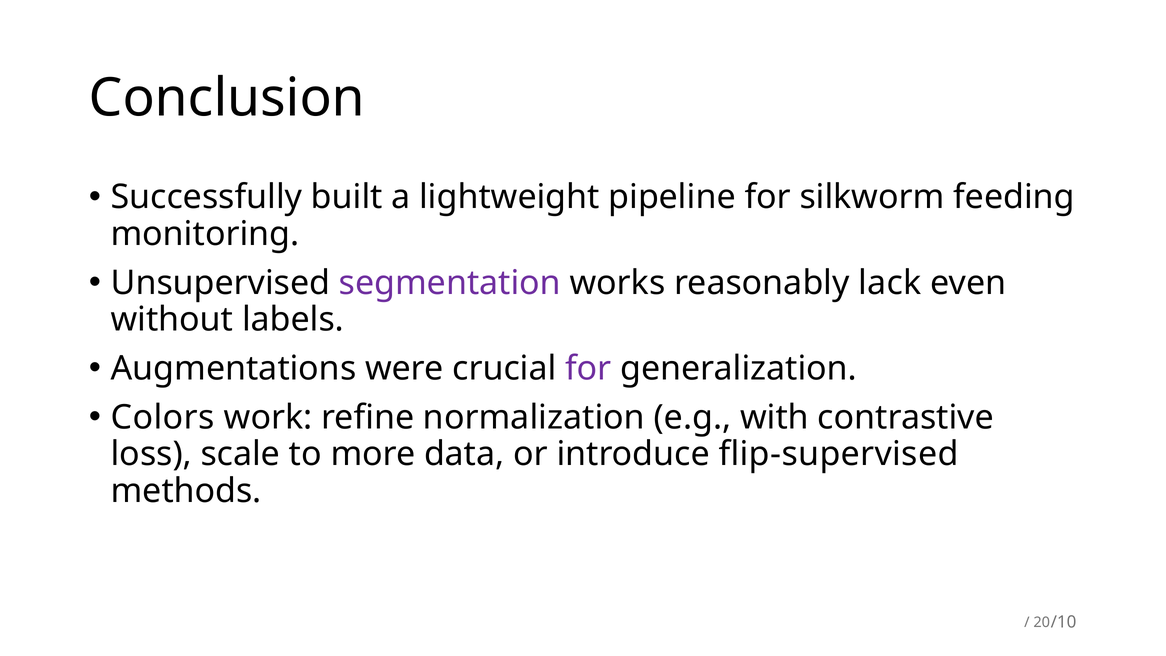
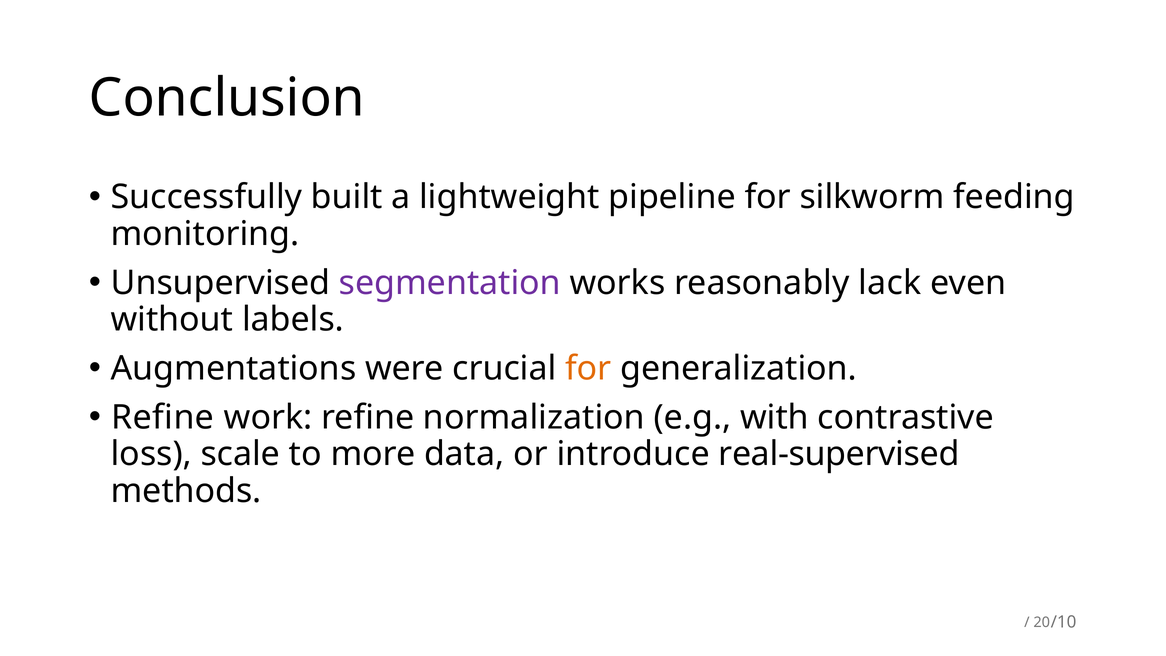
for at (588, 368) colour: purple -> orange
Colors at (163, 417): Colors -> Refine
flip-supervised: flip-supervised -> real-supervised
